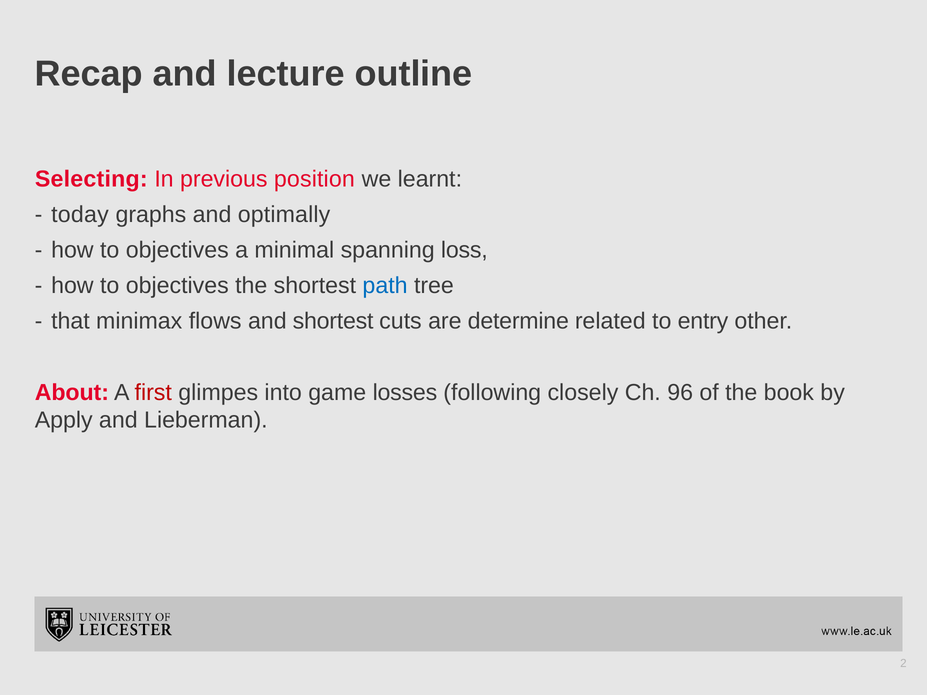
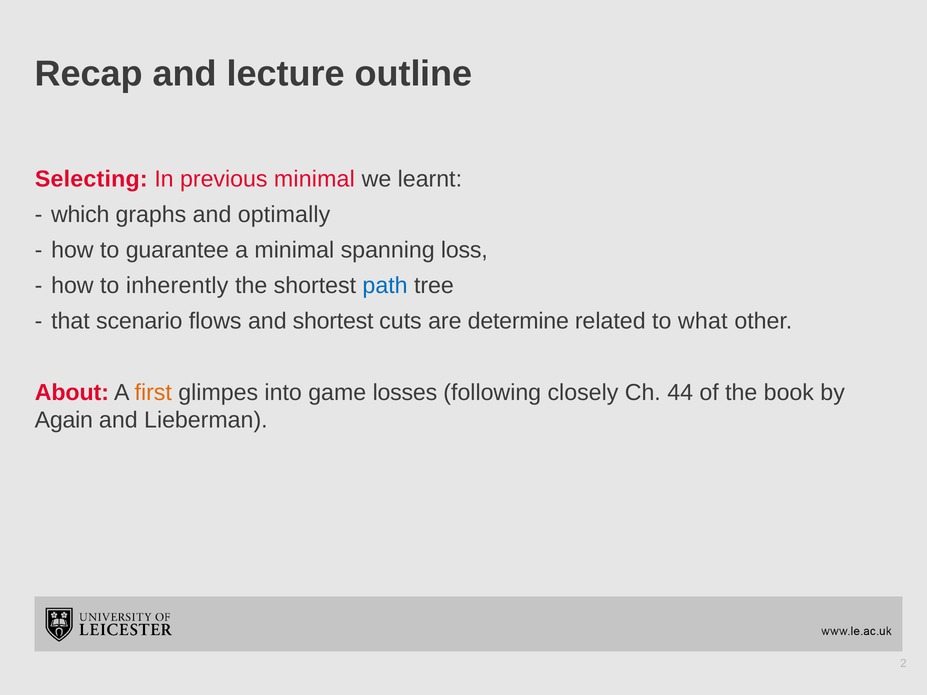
previous position: position -> minimal
today: today -> which
objectives at (177, 250): objectives -> guarantee
objectives at (177, 286): objectives -> inherently
minimax: minimax -> scenario
entry: entry -> what
first colour: red -> orange
96: 96 -> 44
Apply: Apply -> Again
